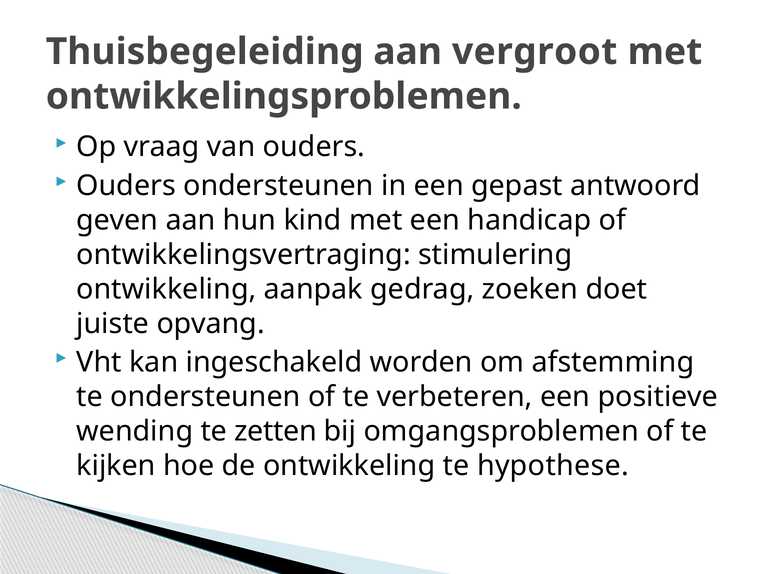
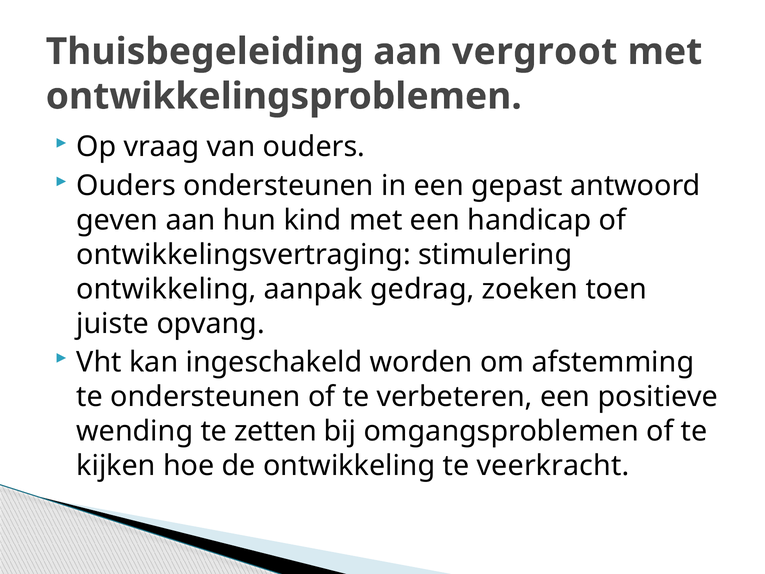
doet: doet -> toen
hypothese: hypothese -> veerkracht
